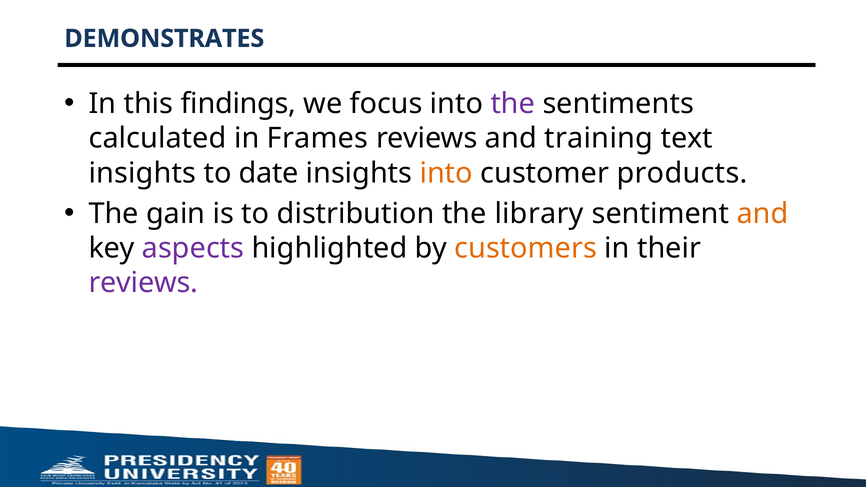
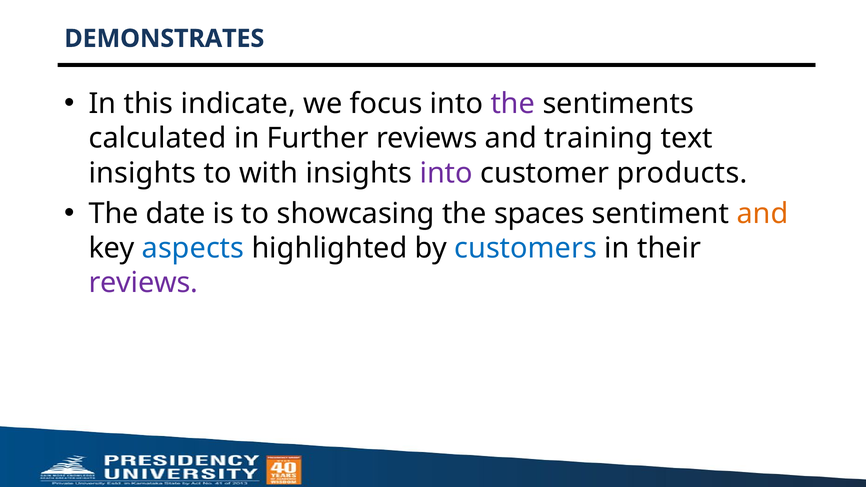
findings: findings -> indicate
Frames: Frames -> Further
date: date -> with
into at (446, 173) colour: orange -> purple
gain: gain -> date
distribution: distribution -> showcasing
library: library -> spaces
aspects colour: purple -> blue
customers colour: orange -> blue
